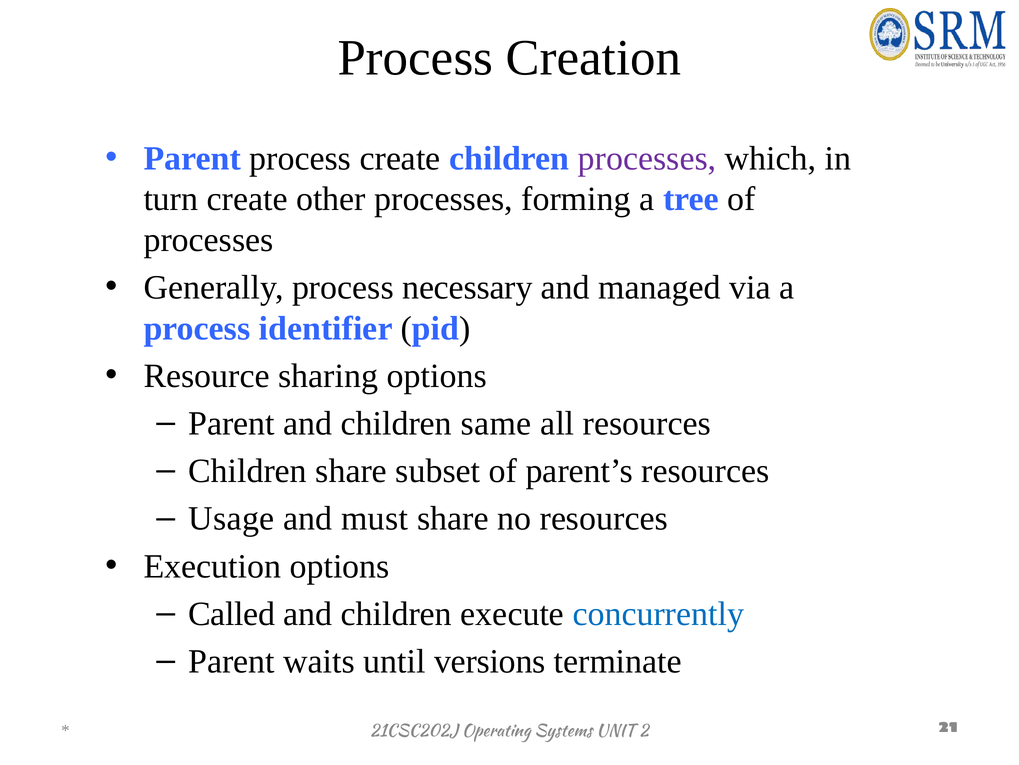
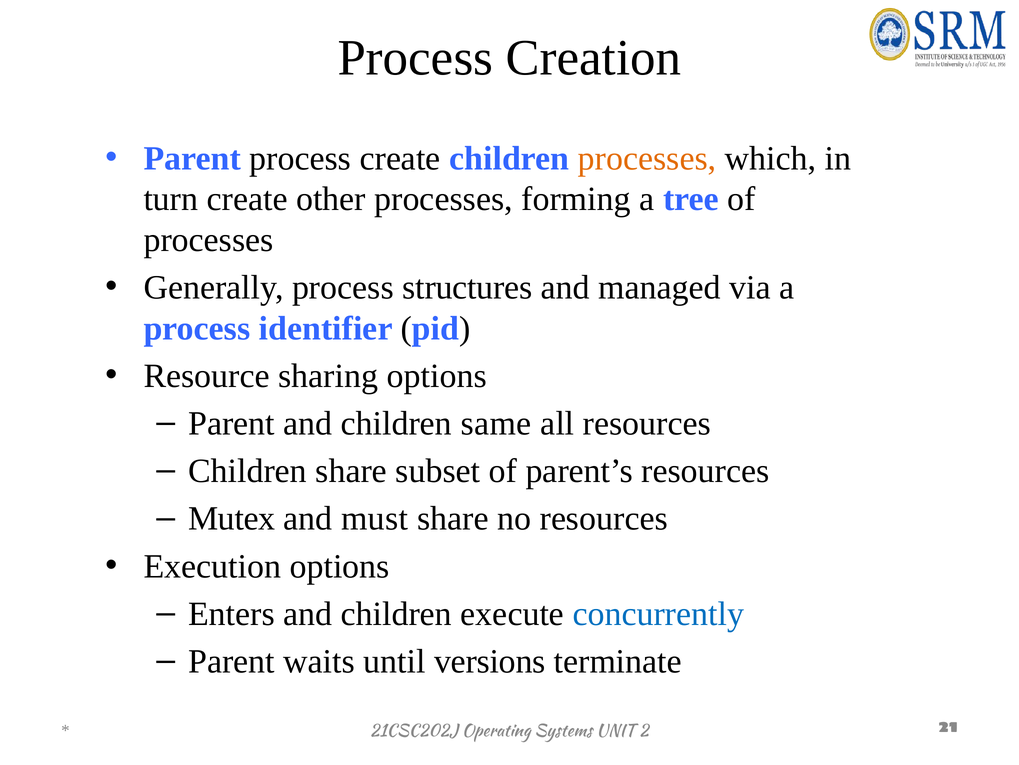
processes at (647, 158) colour: purple -> orange
necessary: necessary -> structures
Usage: Usage -> Mutex
Called: Called -> Enters
